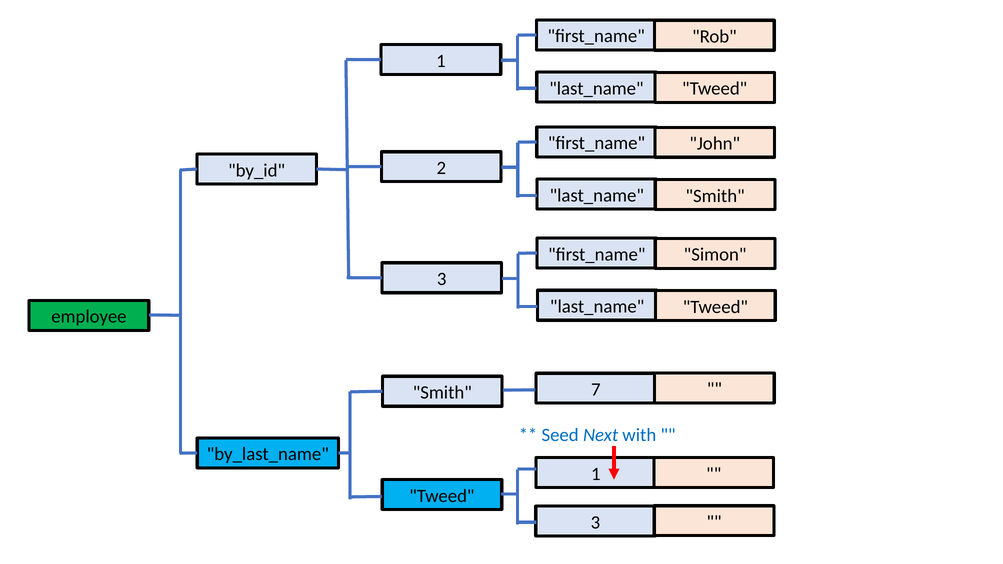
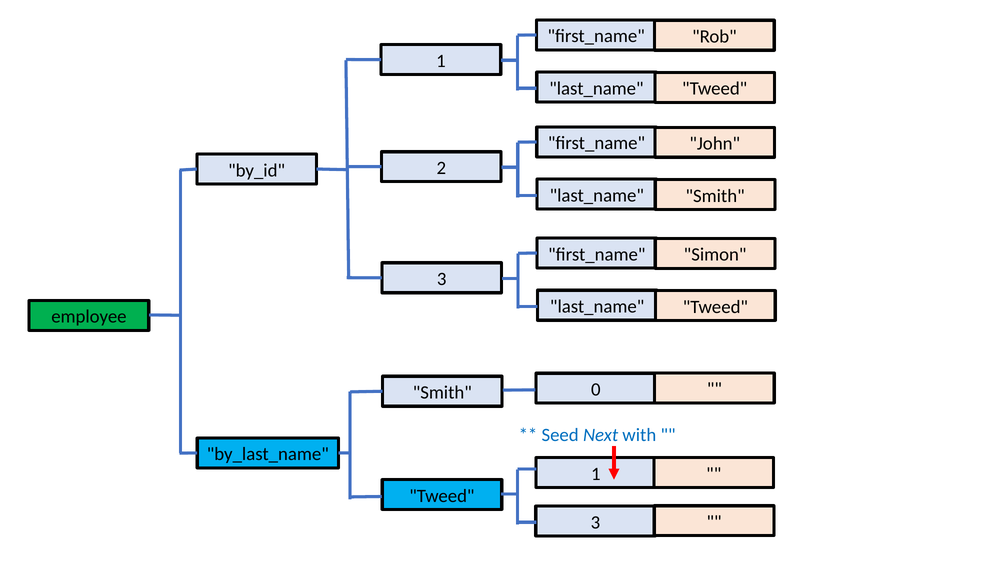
7: 7 -> 0
